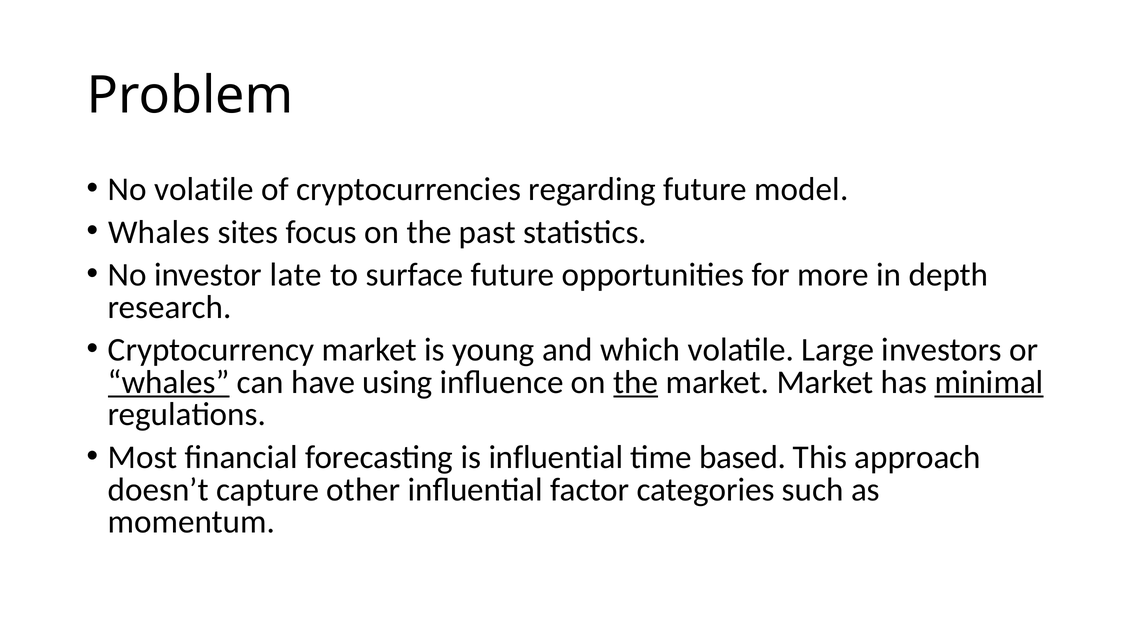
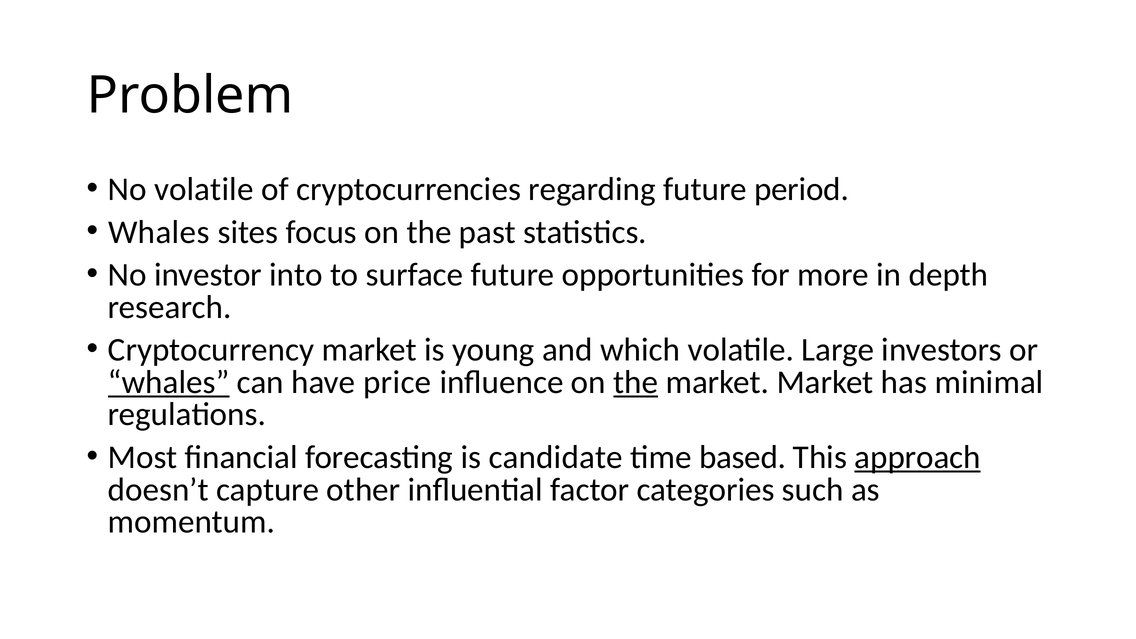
model: model -> period
late: late -> into
using: using -> price
minimal underline: present -> none
is influential: influential -> candidate
approach underline: none -> present
